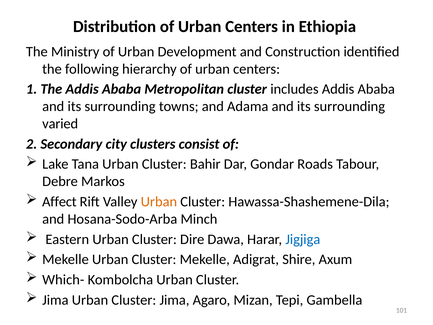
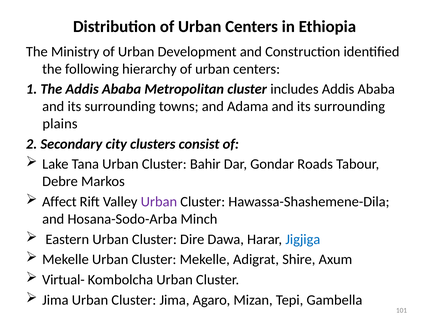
varied: varied -> plains
Urban at (159, 202) colour: orange -> purple
Which-: Which- -> Virtual-
